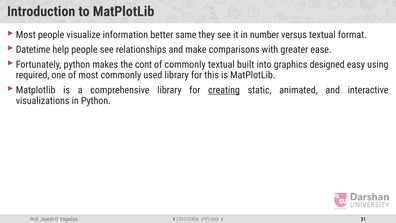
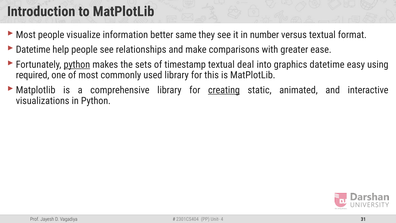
python at (77, 64) underline: none -> present
cont: cont -> sets
of commonly: commonly -> timestamp
built: built -> deal
graphics designed: designed -> datetime
